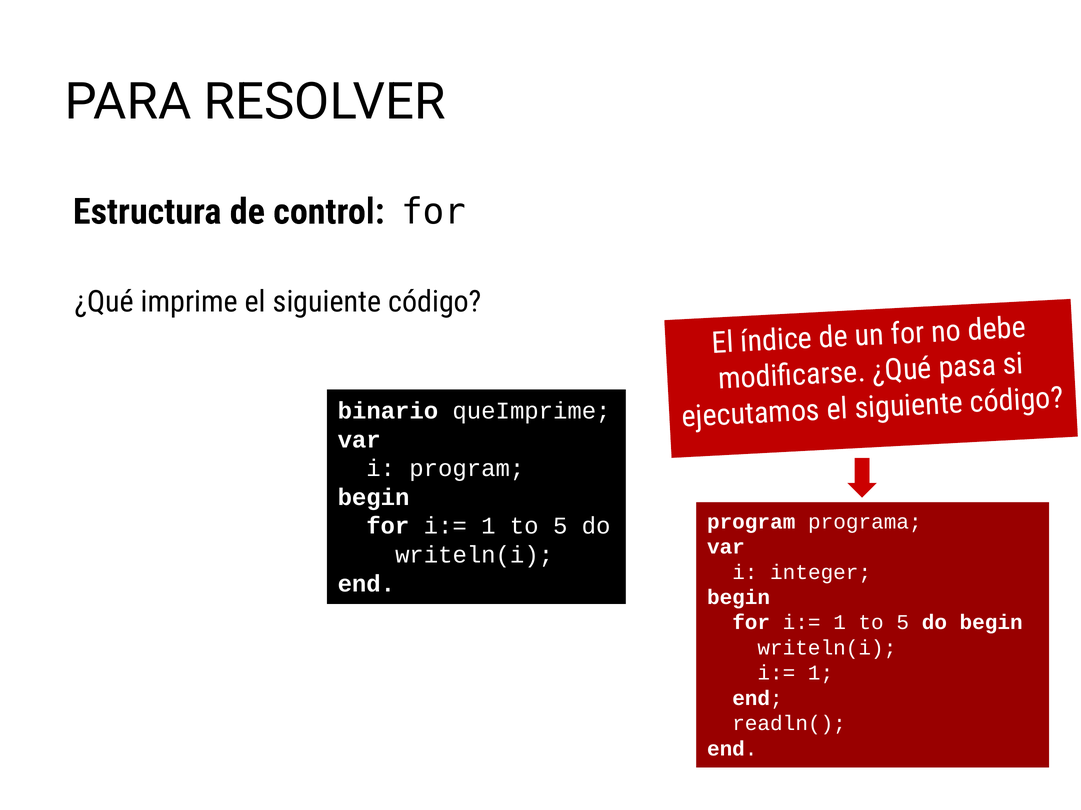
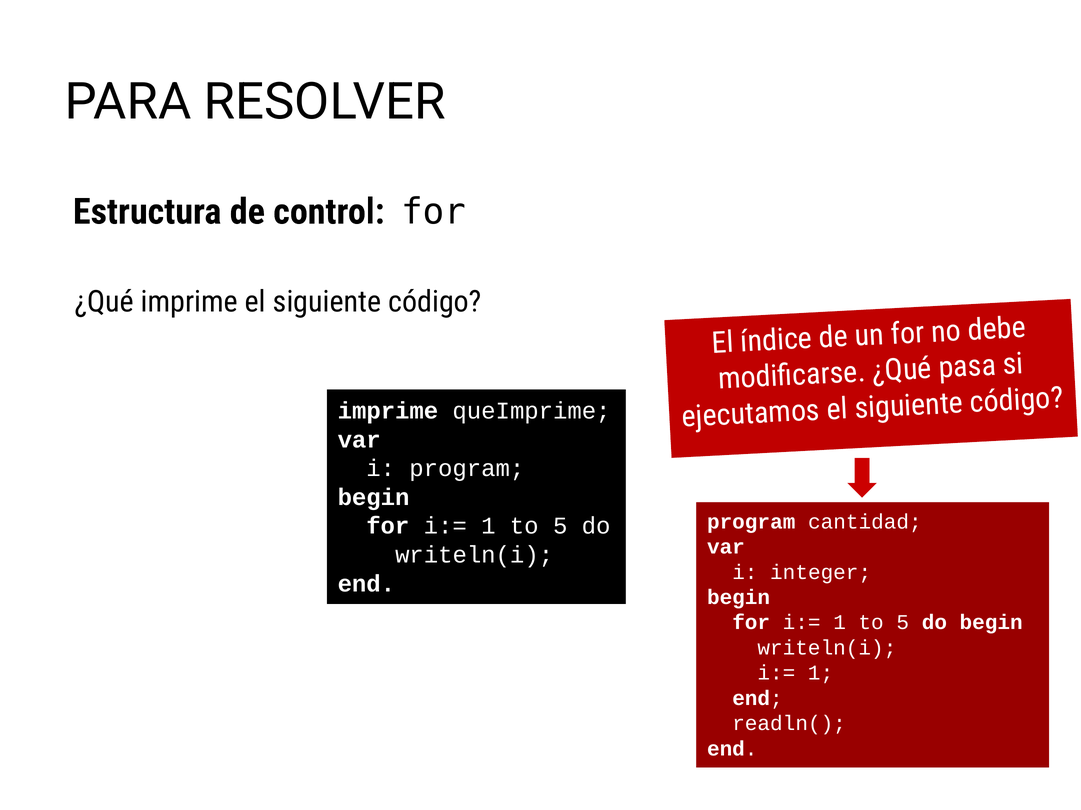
binario at (388, 411): binario -> imprime
programa: programa -> cantidad
